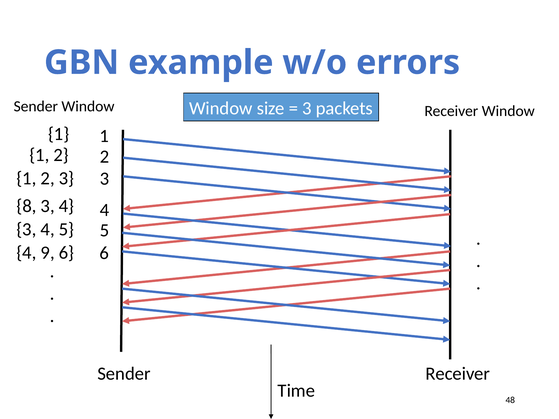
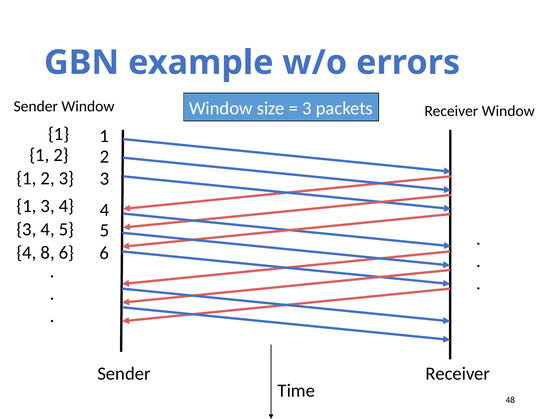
8 at (26, 206): 8 -> 1
9: 9 -> 8
